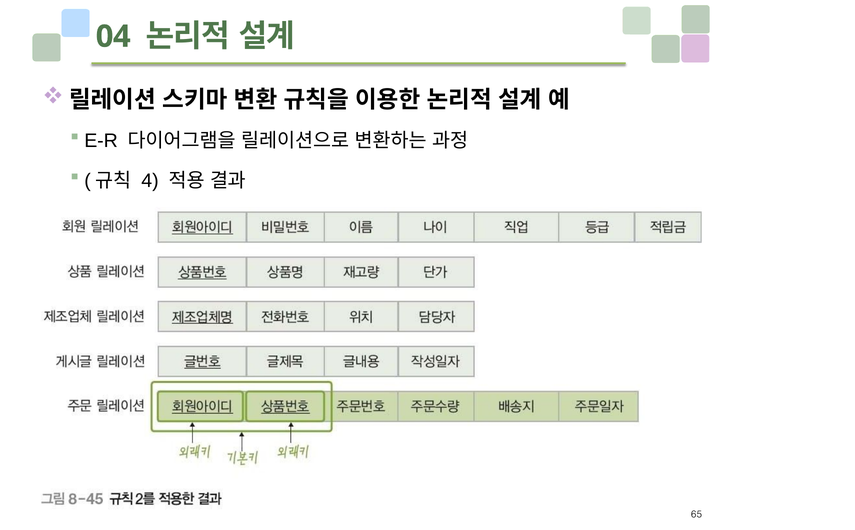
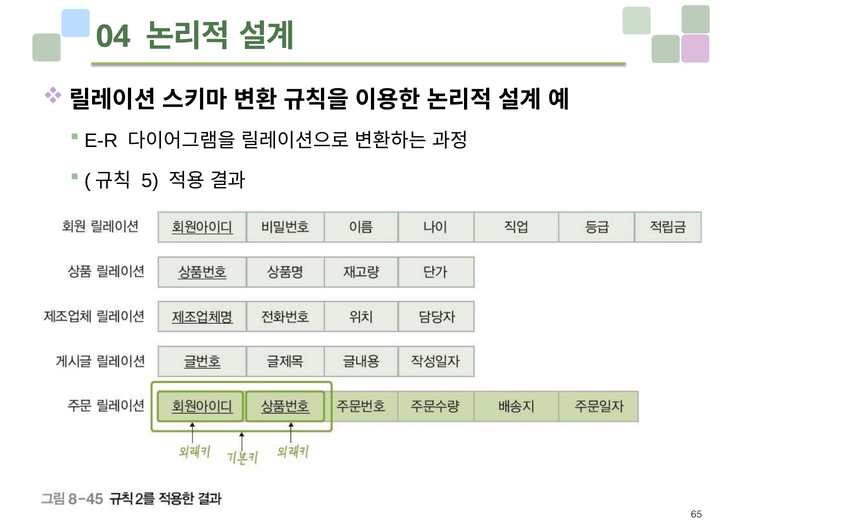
4: 4 -> 5
